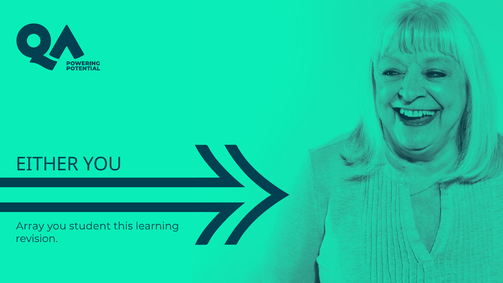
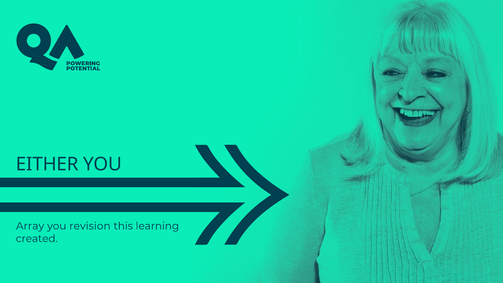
student: student -> revision
revision: revision -> created
